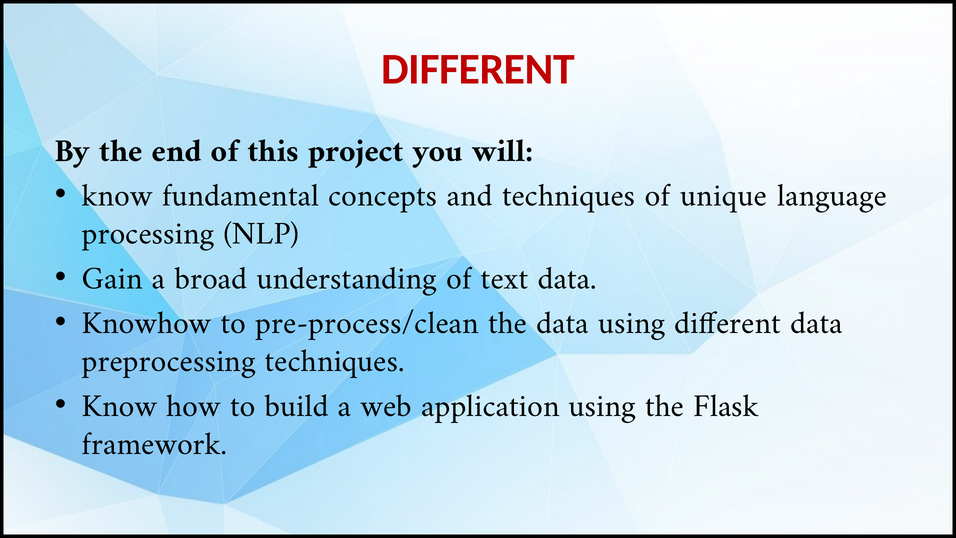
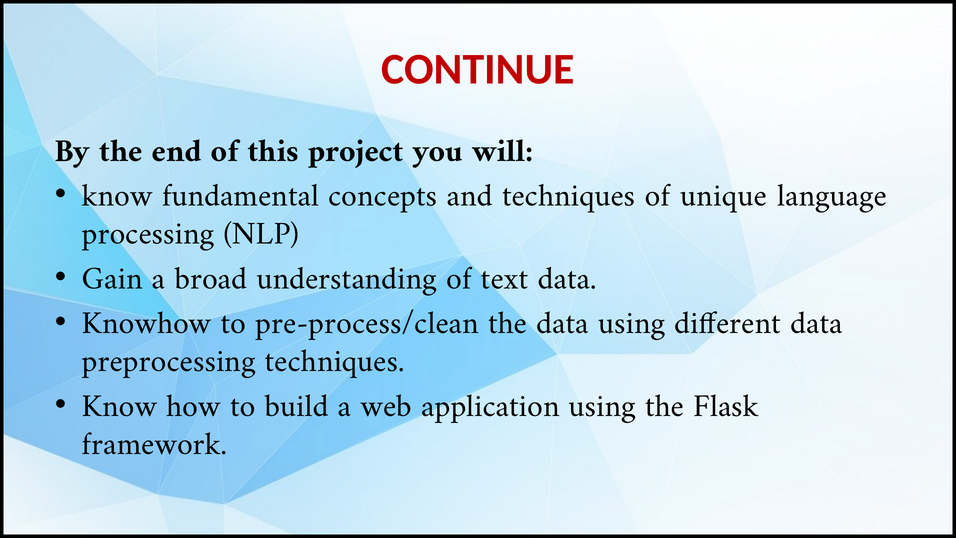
DIFFERENT at (478, 69): DIFFERENT -> CONTINUE
